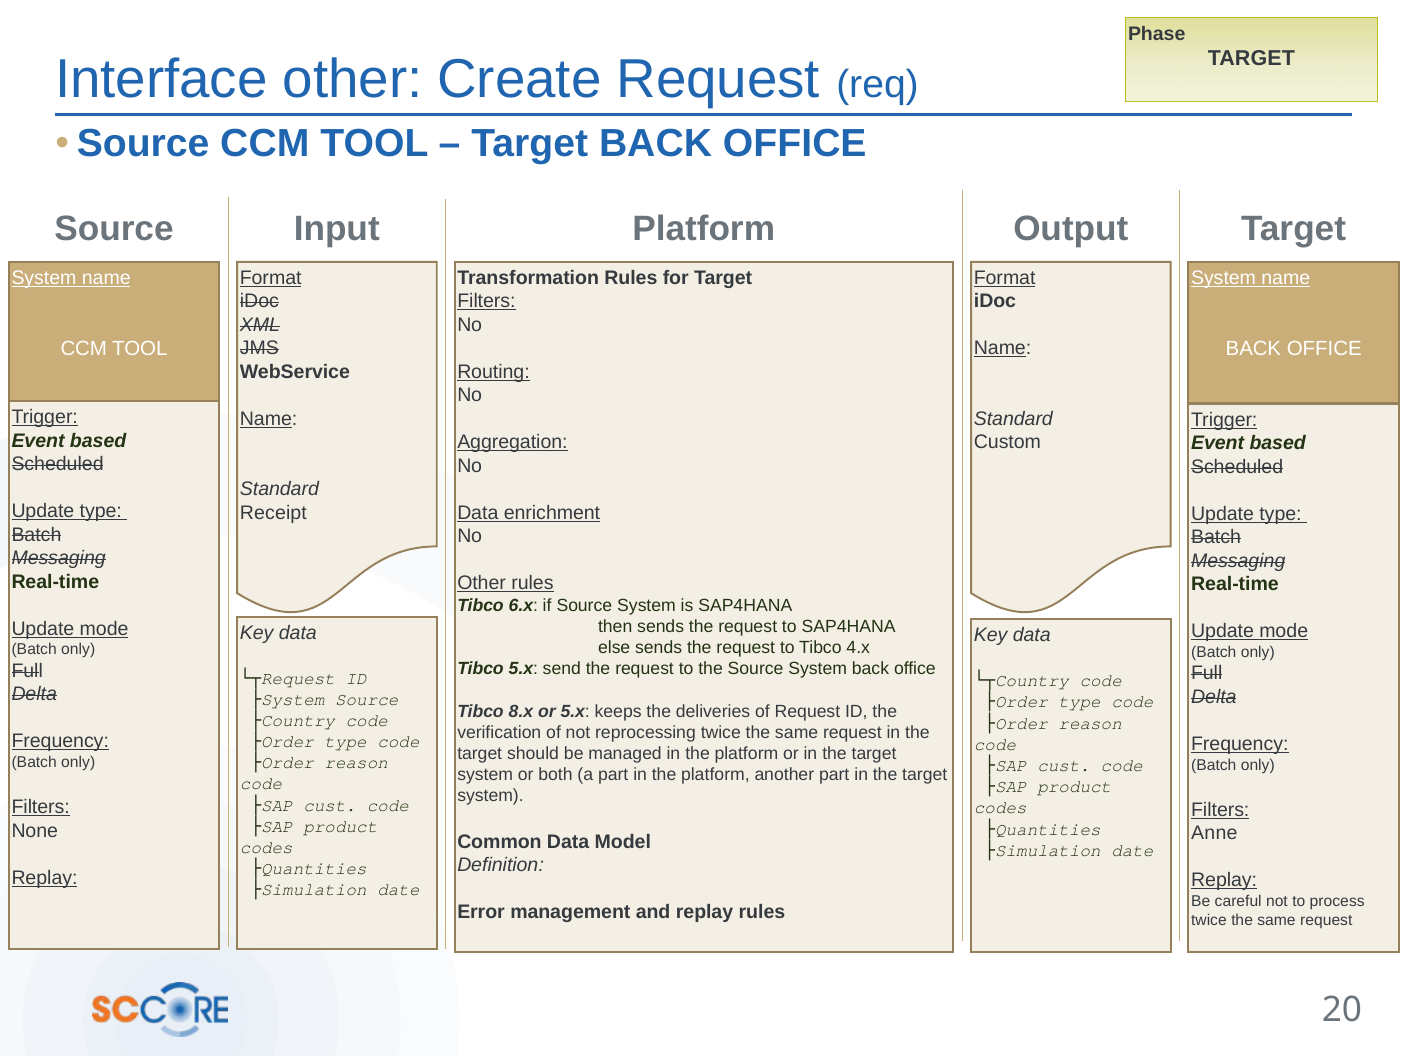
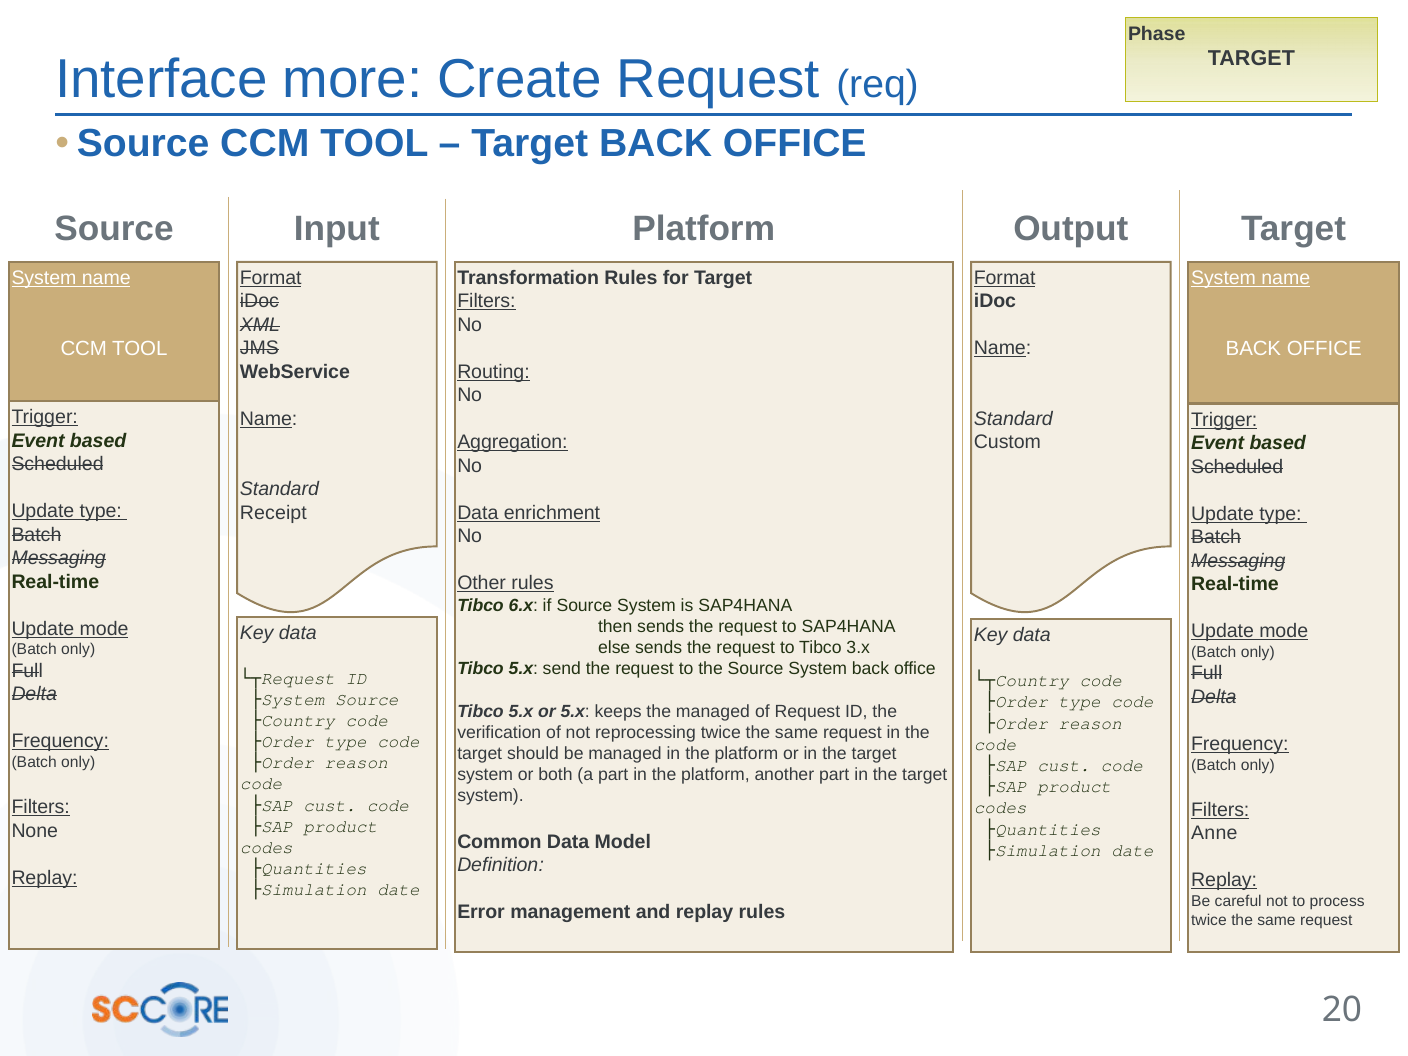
Interface other: other -> more
4.x: 4.x -> 3.x
8.x at (521, 711): 8.x -> 5.x
the deliveries: deliveries -> managed
